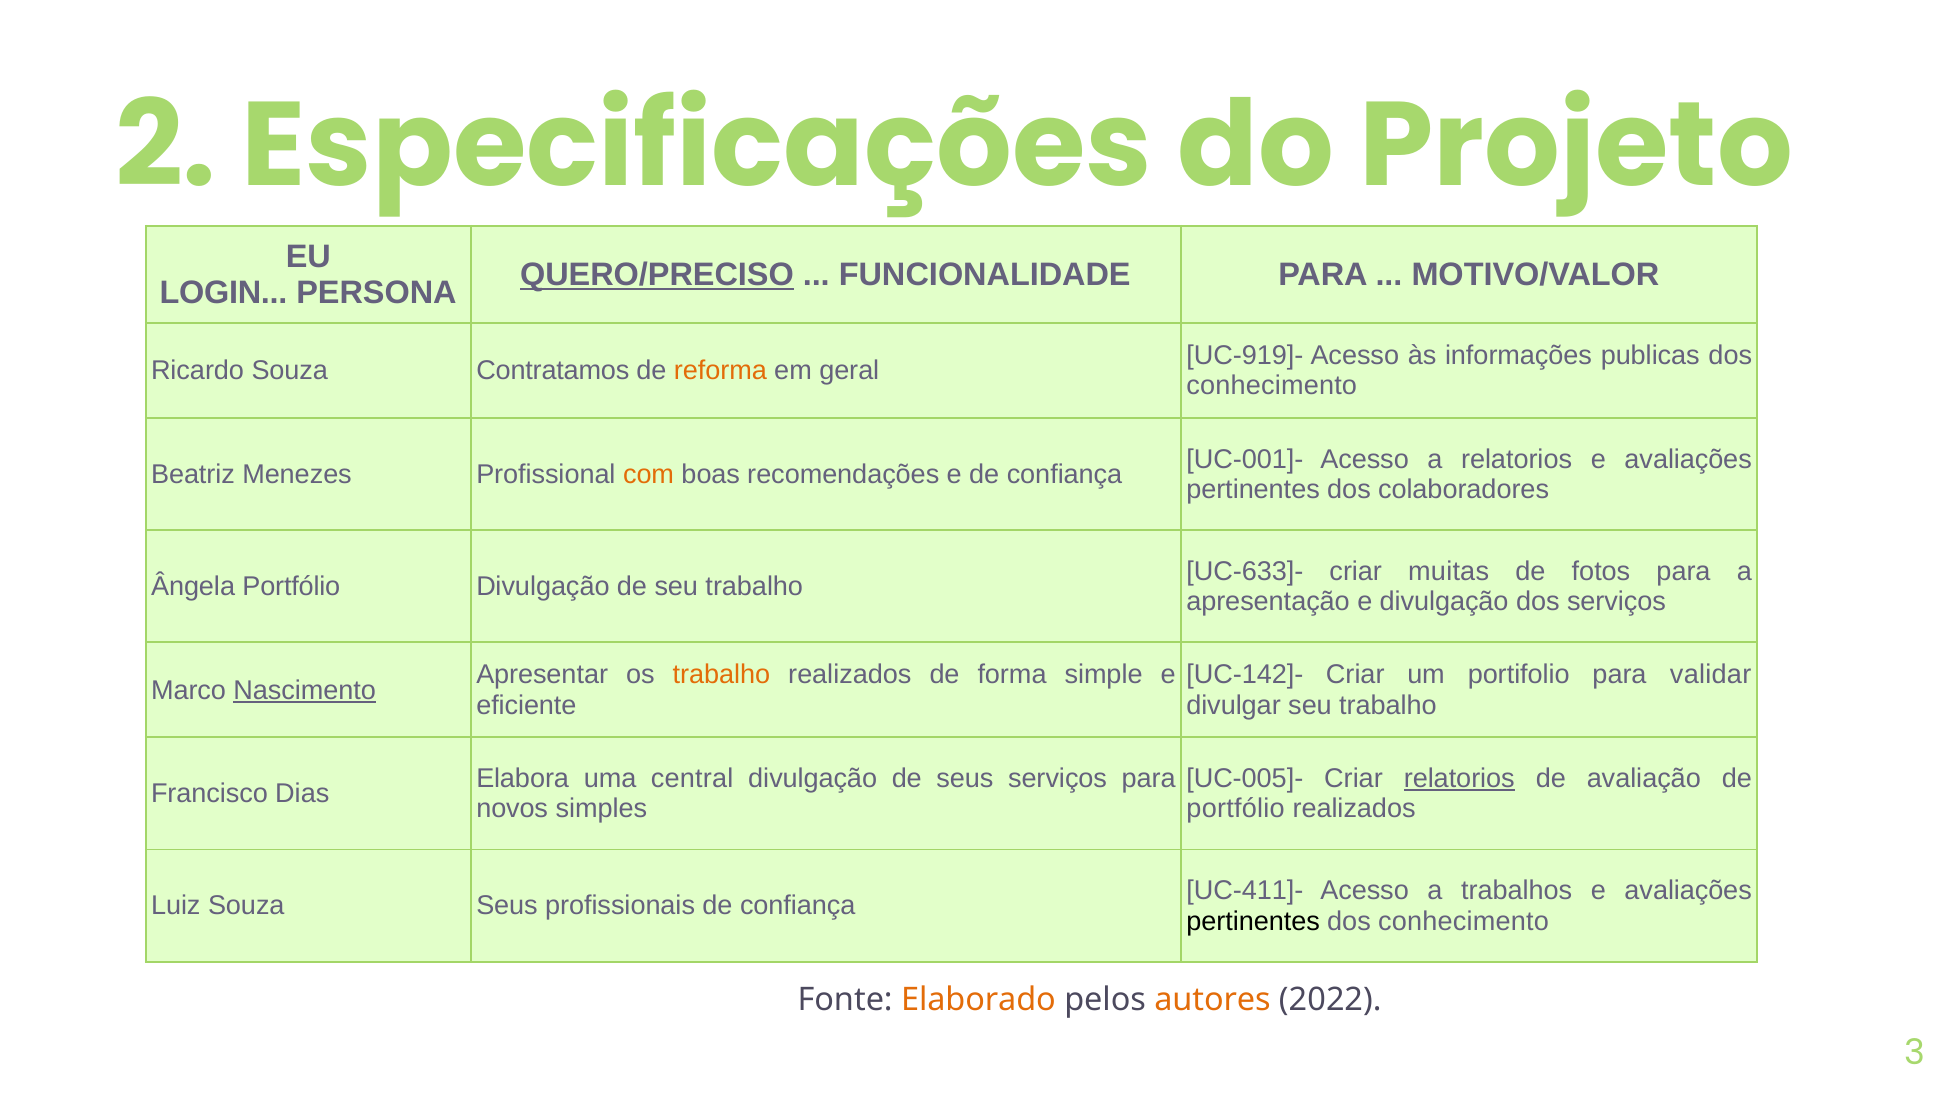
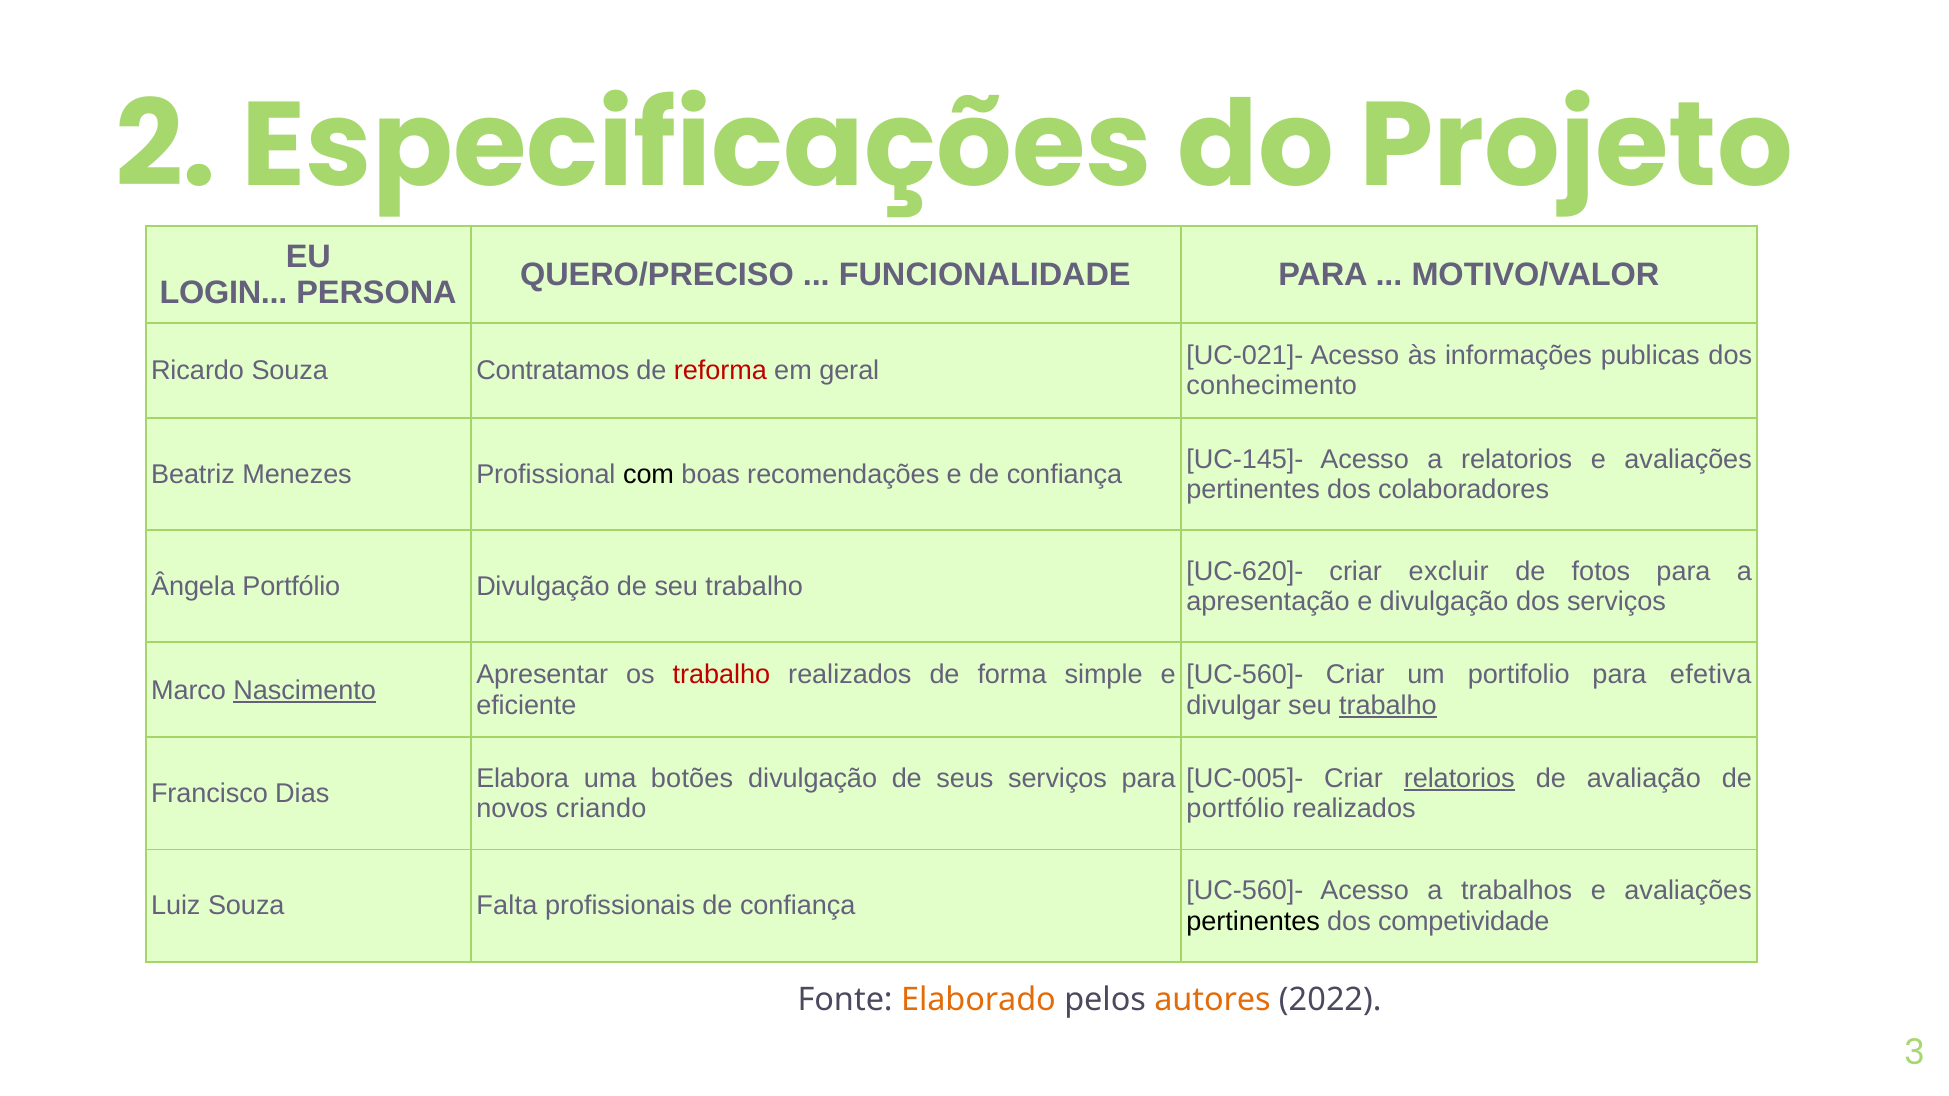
QUERO/PRECISO underline: present -> none
UC-919]-: UC-919]- -> UC-021]-
reforma colour: orange -> red
UC-001]-: UC-001]- -> UC-145]-
com colour: orange -> black
UC-633]-: UC-633]- -> UC-620]-
muitas: muitas -> excluir
trabalho at (721, 675) colour: orange -> red
UC-142]- at (1245, 675): UC-142]- -> UC-560]-
validar: validar -> efetiva
trabalho at (1388, 705) underline: none -> present
central: central -> botões
simples: simples -> criando
UC-411]- at (1245, 891): UC-411]- -> UC-560]-
Souza Seus: Seus -> Falta
conhecimento at (1464, 921): conhecimento -> competividade
